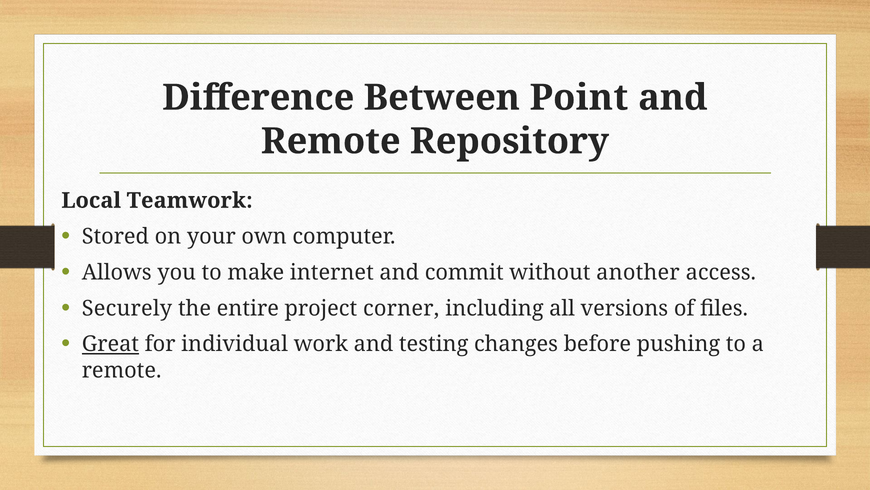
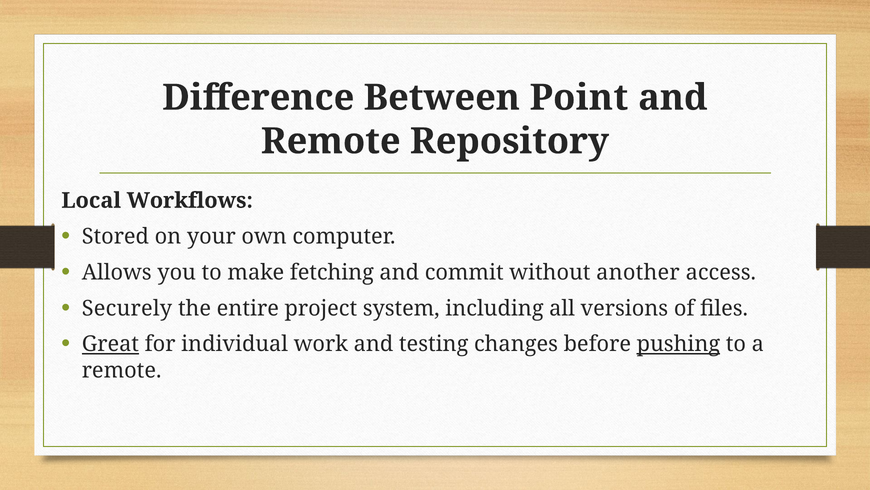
Teamwork: Teamwork -> Workflows
internet: internet -> fetching
corner: corner -> system
pushing underline: none -> present
